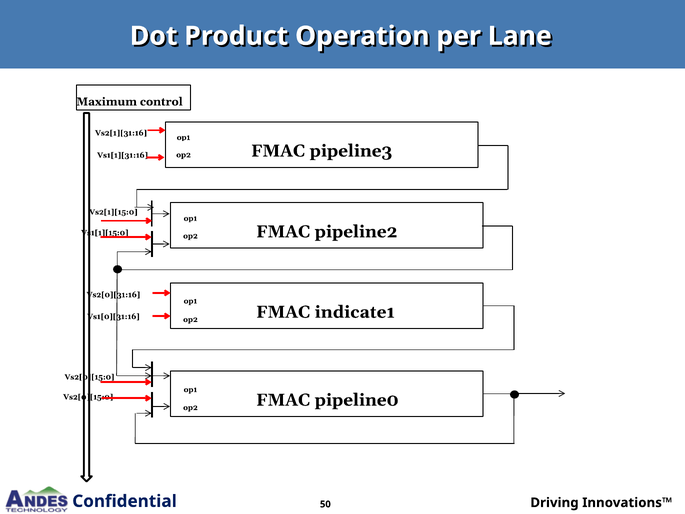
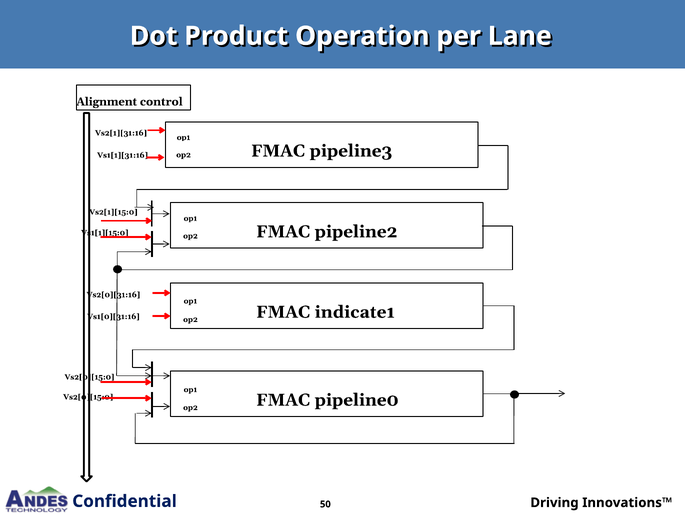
Maximum: Maximum -> Alignment
